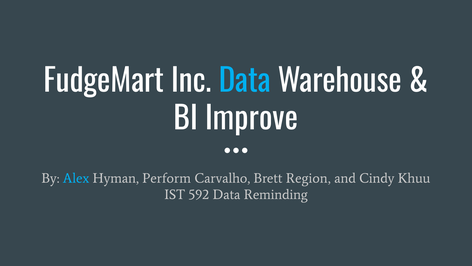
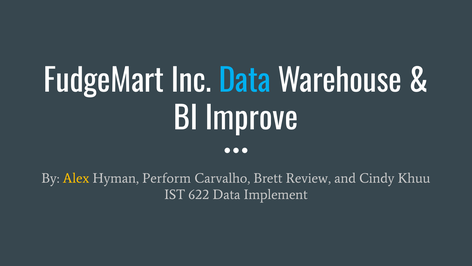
Alex colour: light blue -> yellow
Region: Region -> Review
592: 592 -> 622
Reminding: Reminding -> Implement
